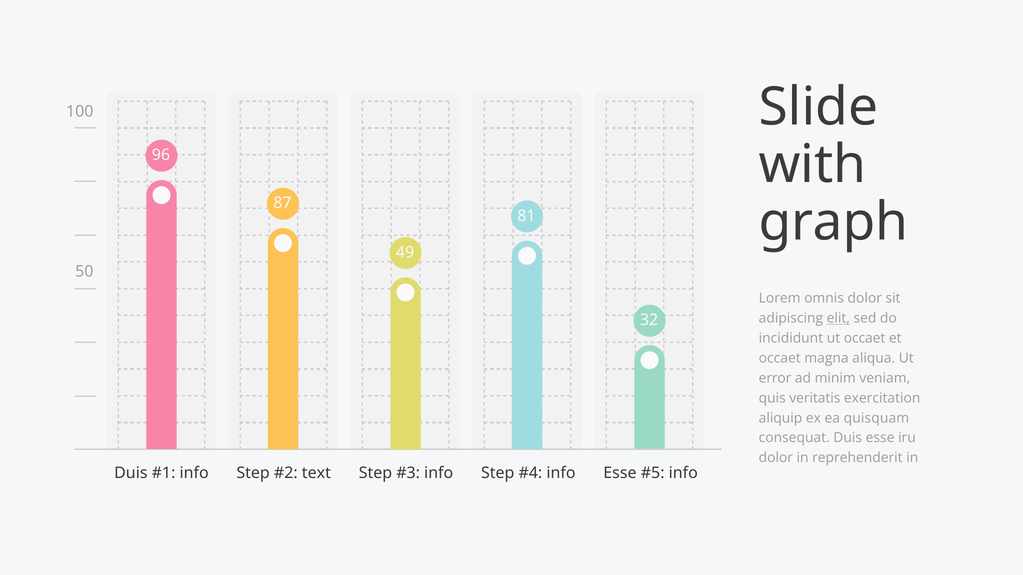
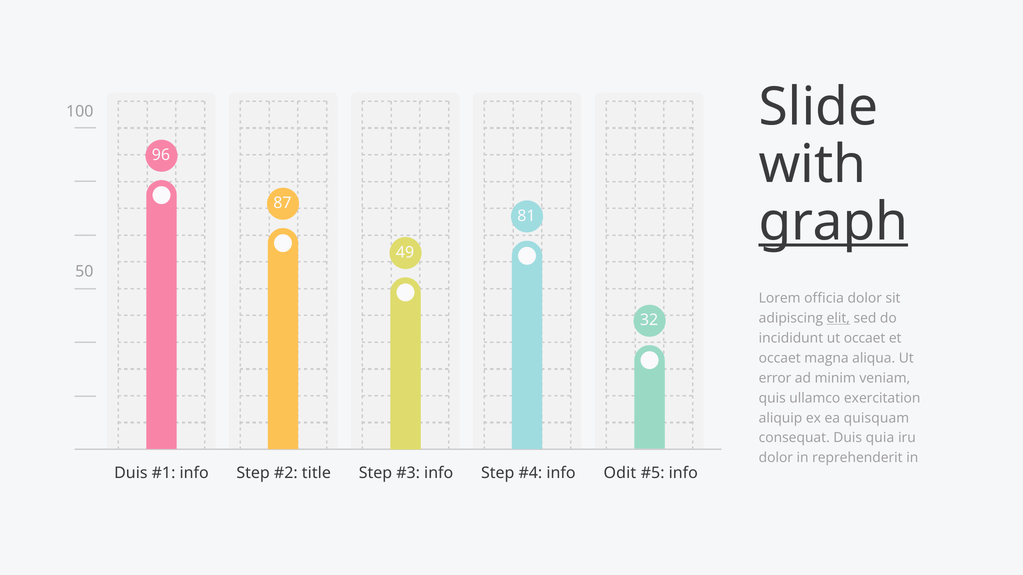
graph underline: none -> present
omnis: omnis -> officia
veritatis: veritatis -> ullamco
Duis esse: esse -> quia
text: text -> title
info Esse: Esse -> Odit
